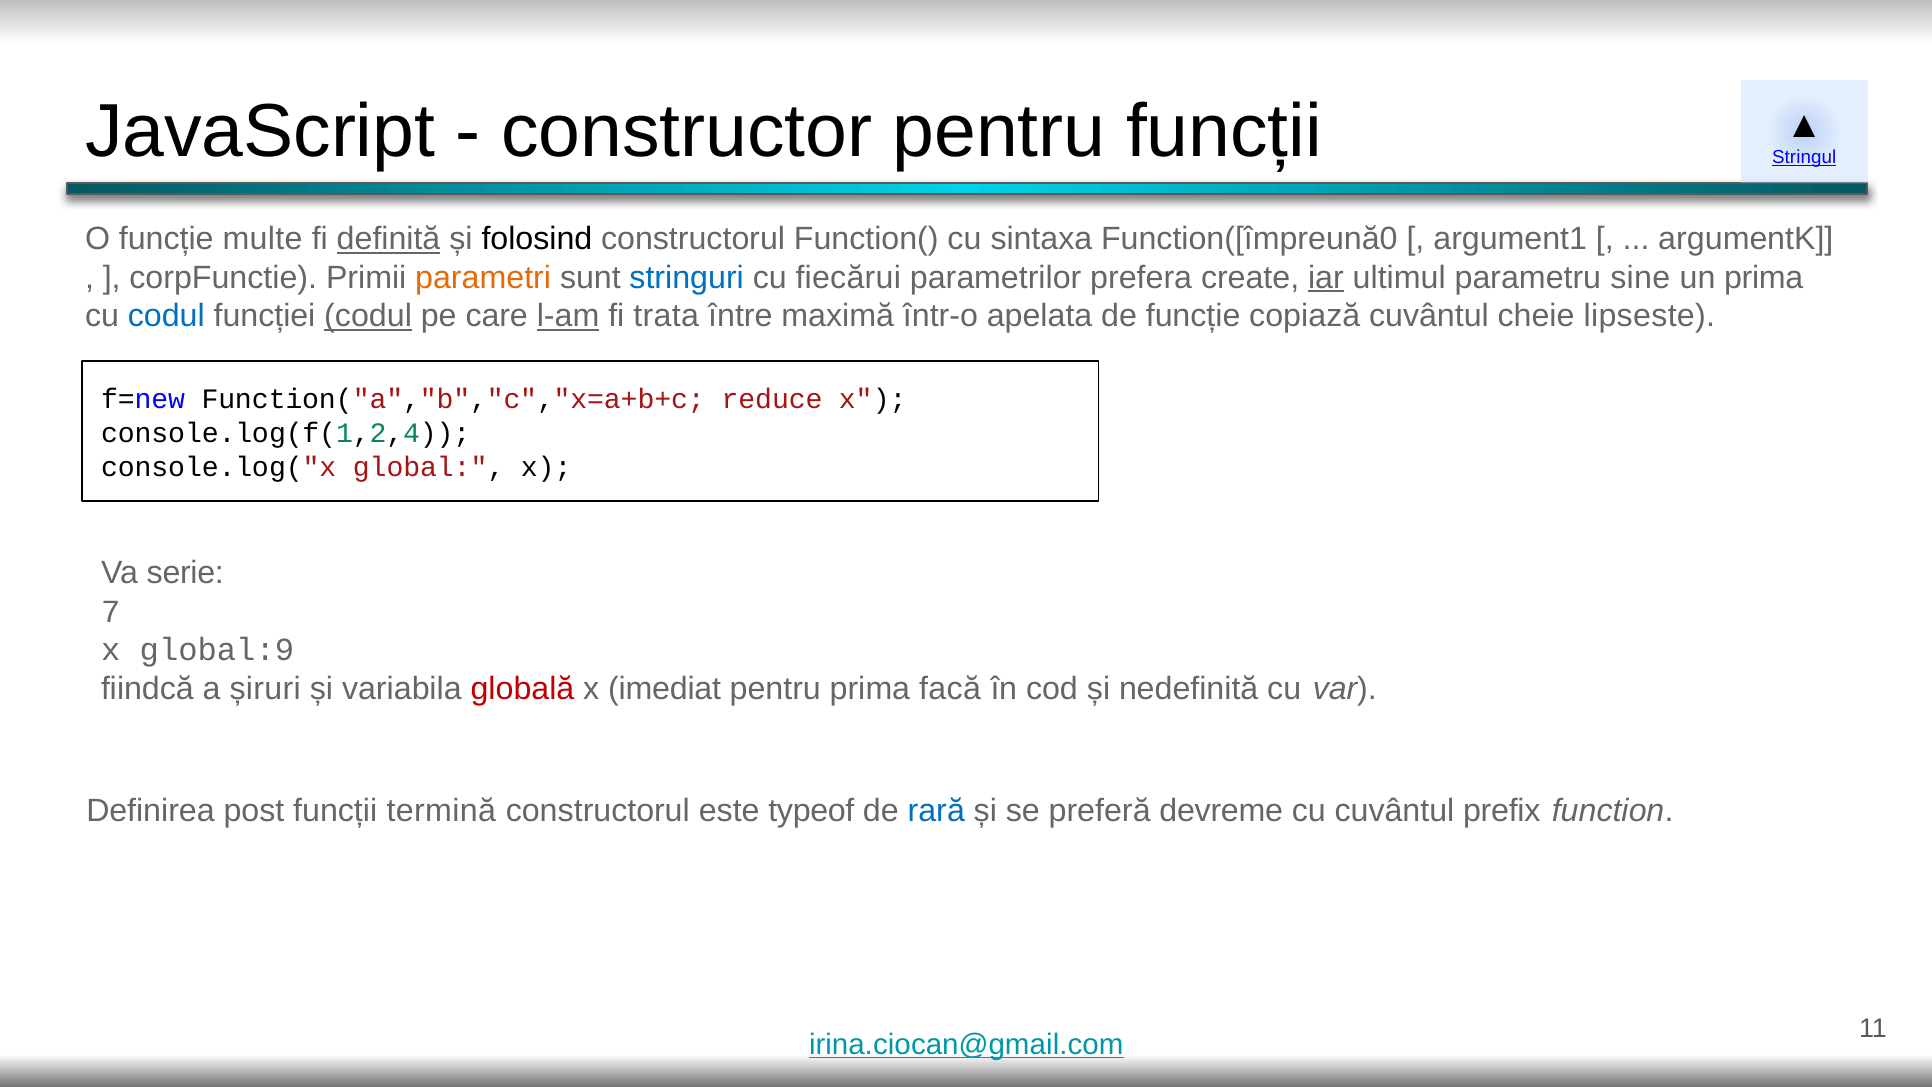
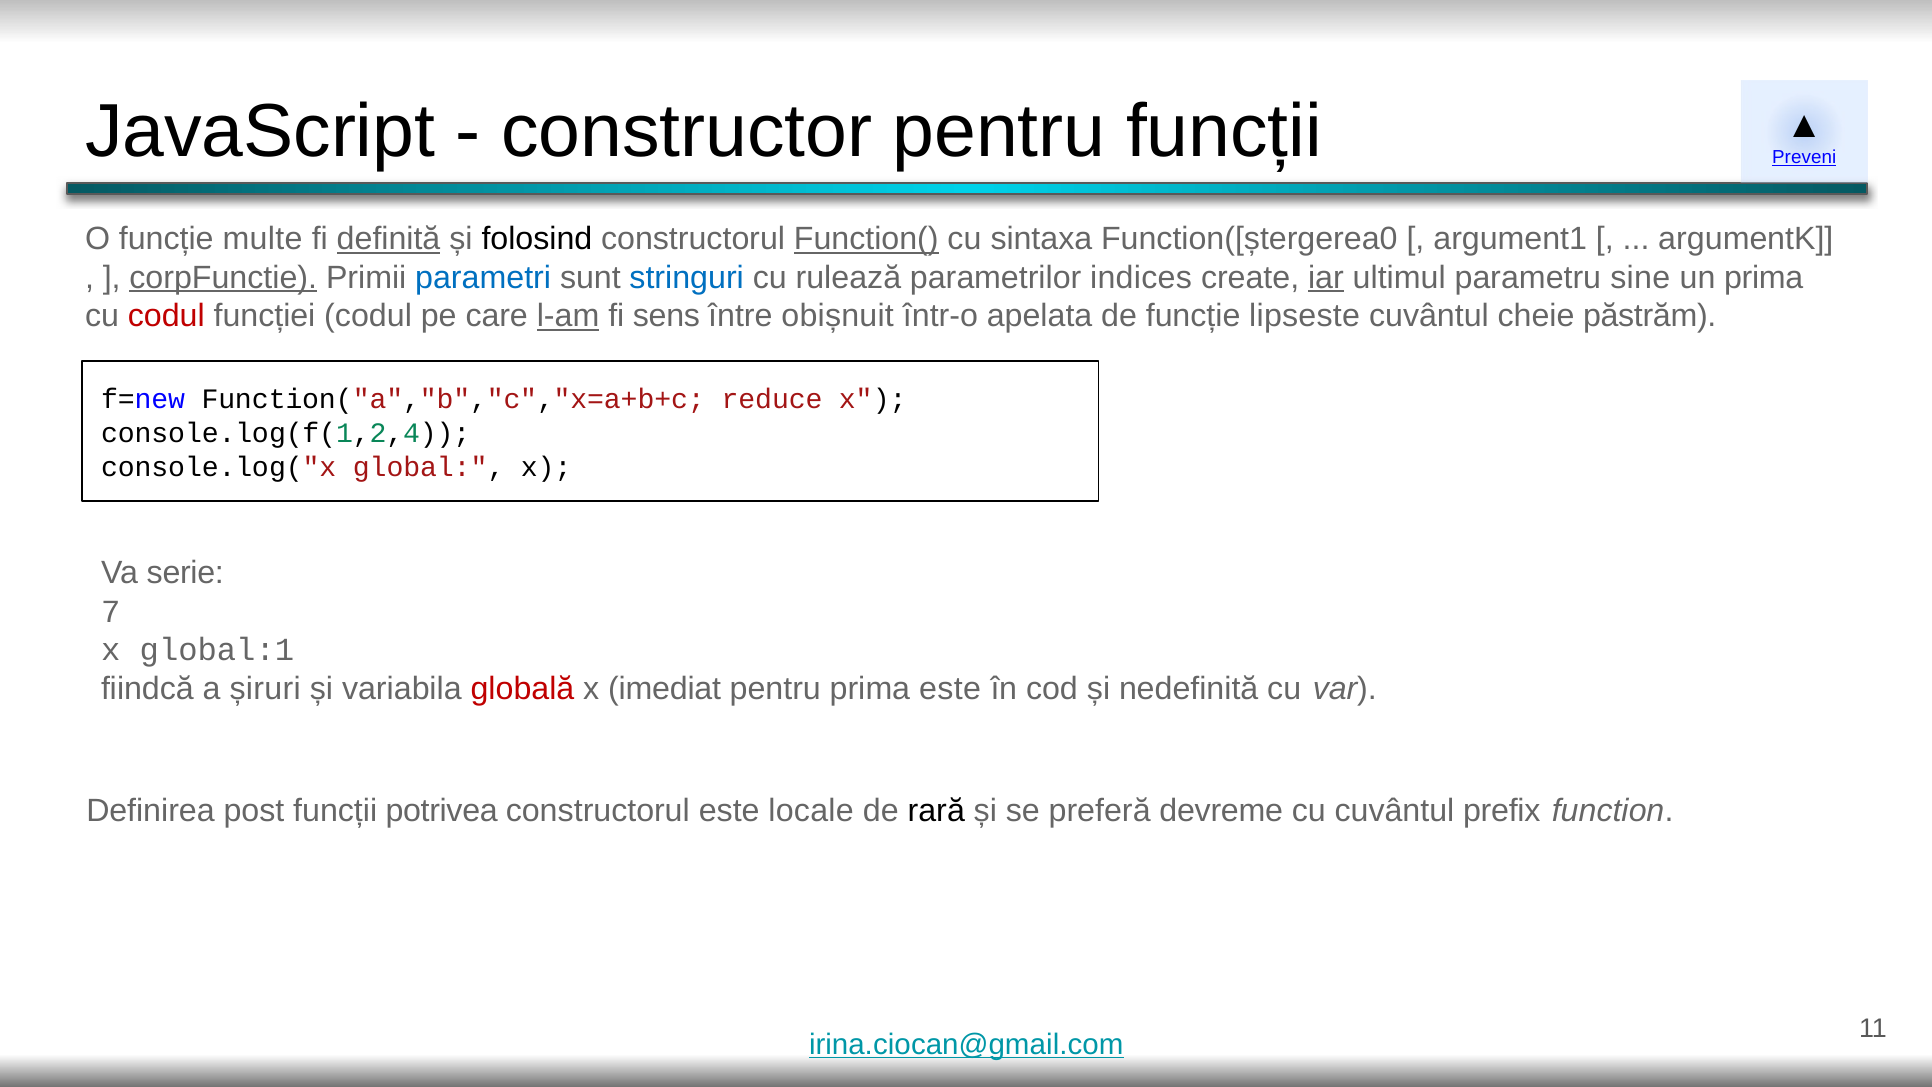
Stringul: Stringul -> Preveni
Function( underline: none -> present
Function([împreună0: Function([împreună0 -> Function([ștergerea0
corpFunctie underline: none -> present
parametri colour: orange -> blue
fiecărui: fiecărui -> rulează
prefera: prefera -> indices
codul at (166, 316) colour: blue -> red
codul at (368, 316) underline: present -> none
trata: trata -> sens
maximă: maximă -> obișnuit
copiază: copiază -> lipseste
lipseste: lipseste -> păstrăm
global:9: global:9 -> global:1
prima facă: facă -> este
termină: termină -> potrivea
typeof: typeof -> locale
rară colour: blue -> black
